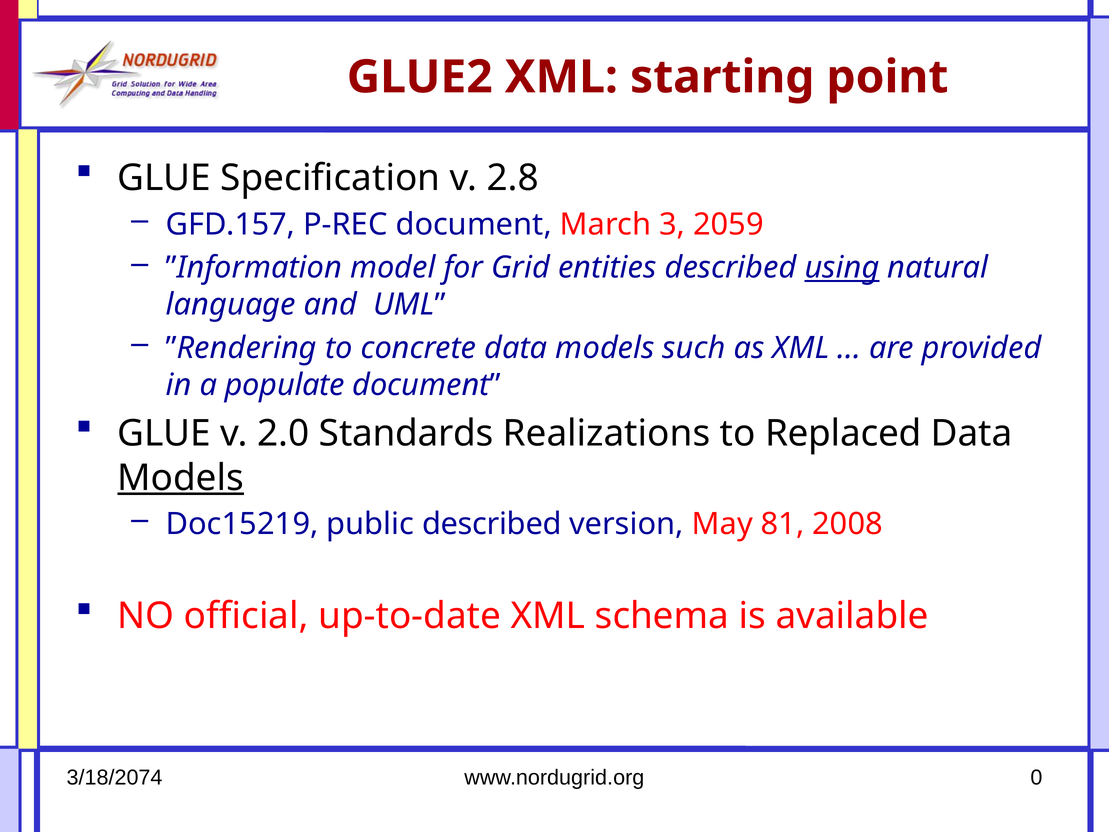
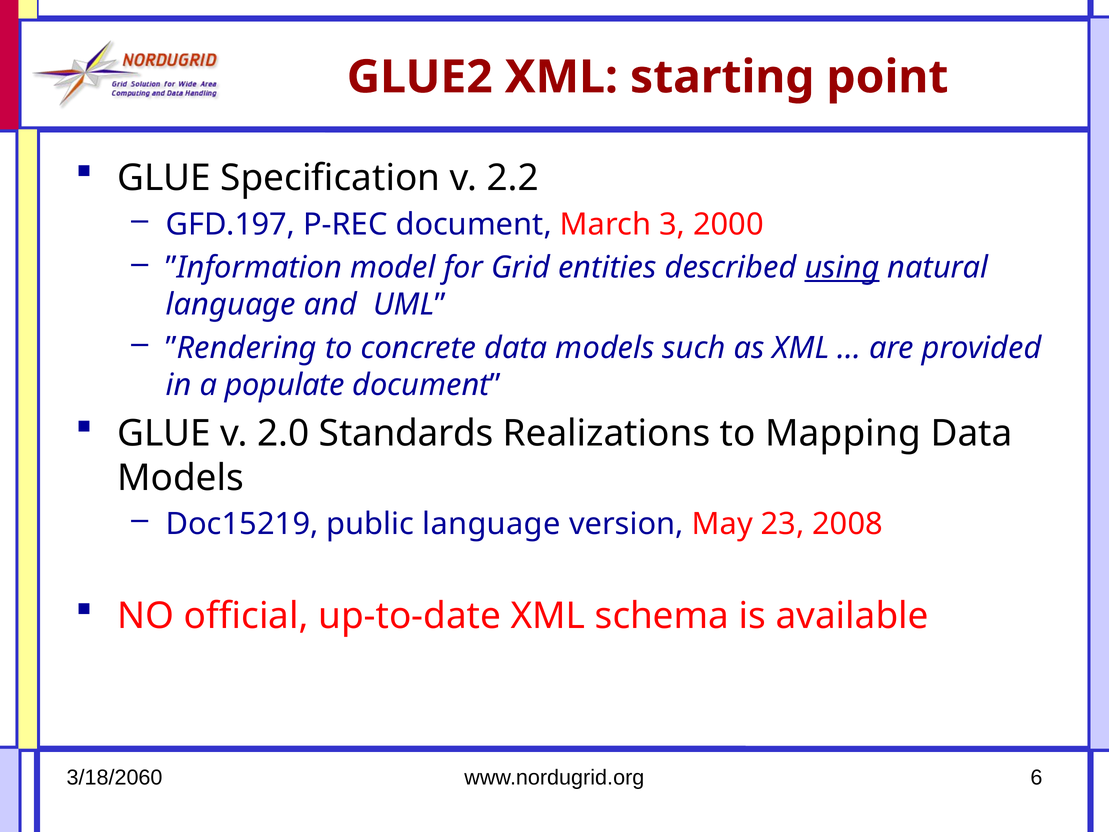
2.8: 2.8 -> 2.2
GFD.157: GFD.157 -> GFD.197
2059: 2059 -> 2000
Replaced: Replaced -> Mapping
Models at (181, 478) underline: present -> none
public described: described -> language
81: 81 -> 23
3/18/2074: 3/18/2074 -> 3/18/2060
0: 0 -> 6
